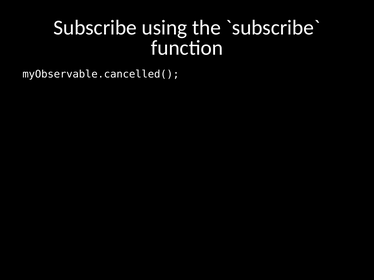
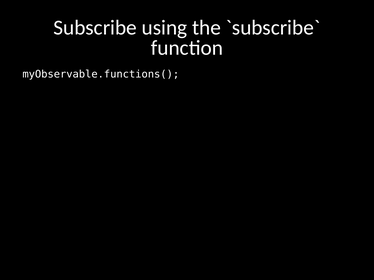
myObservable.cancelled(: myObservable.cancelled( -> myObservable.functions(
